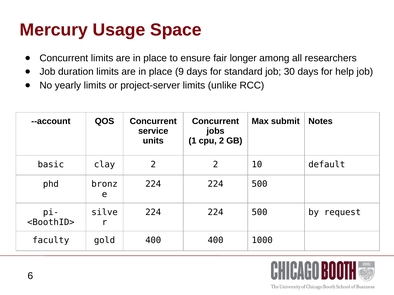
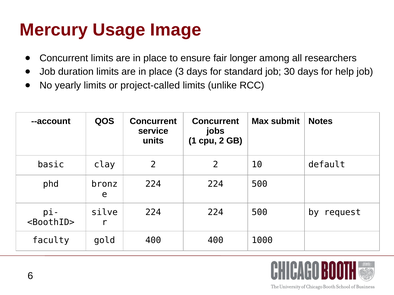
Space: Space -> Image
9: 9 -> 3
project-server: project-server -> project-called
